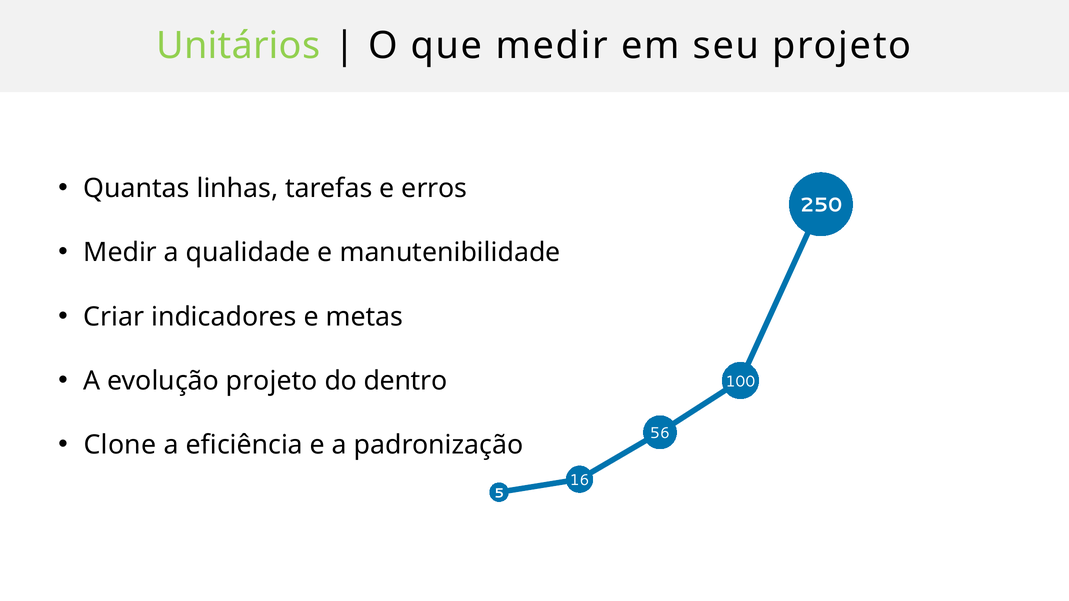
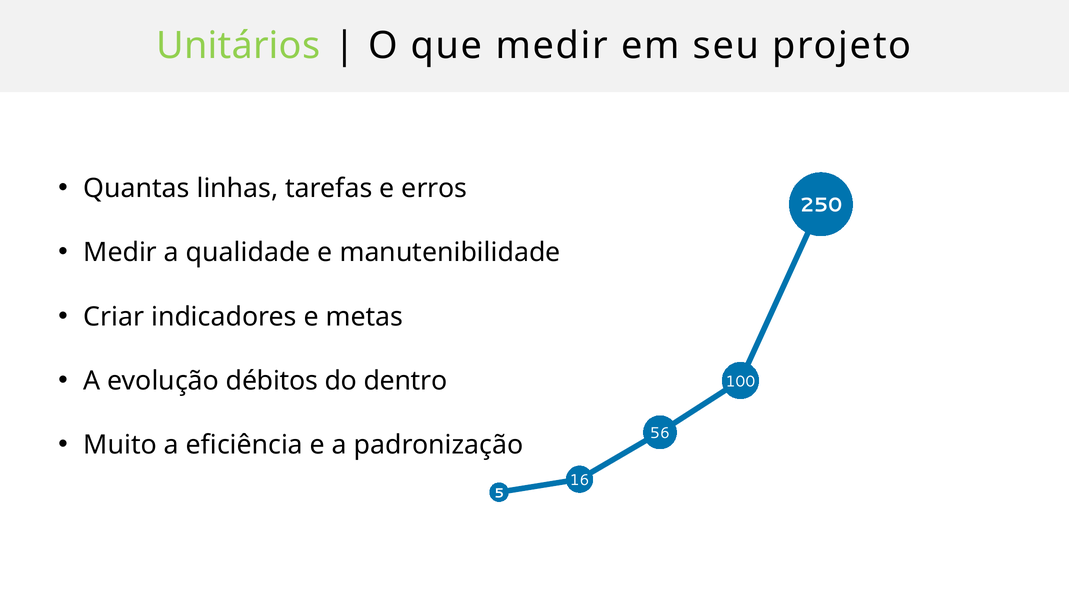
evolução projeto: projeto -> débitos
Clone: Clone -> Muito
